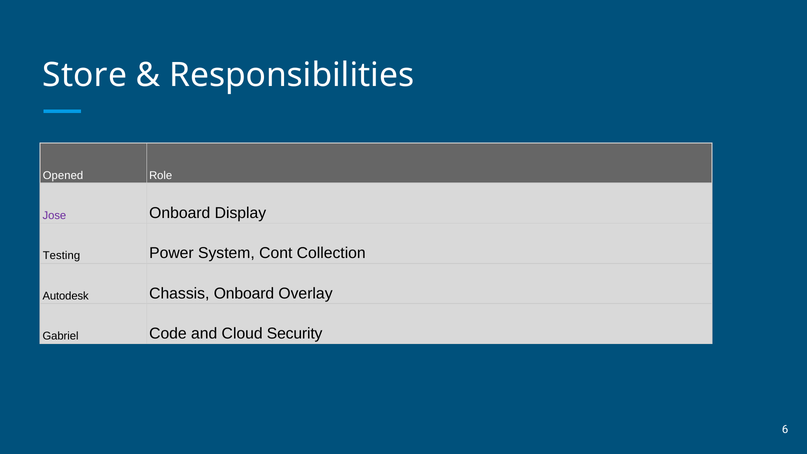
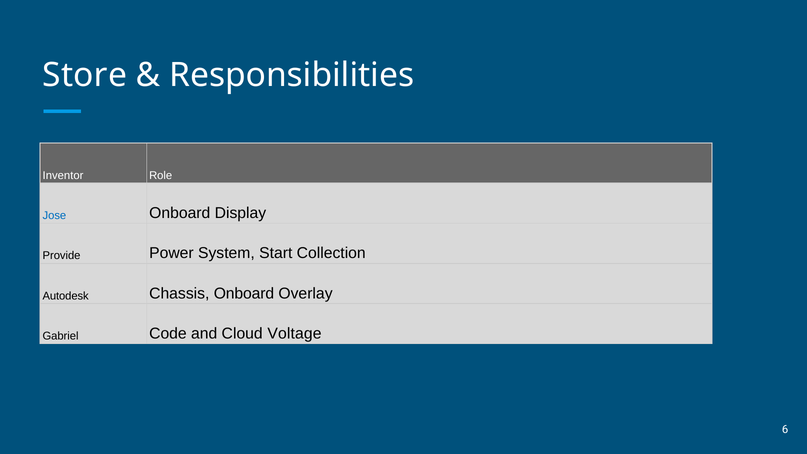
Opened: Opened -> Inventor
Jose colour: purple -> blue
Testing: Testing -> Provide
Cont: Cont -> Start
Security: Security -> Voltage
